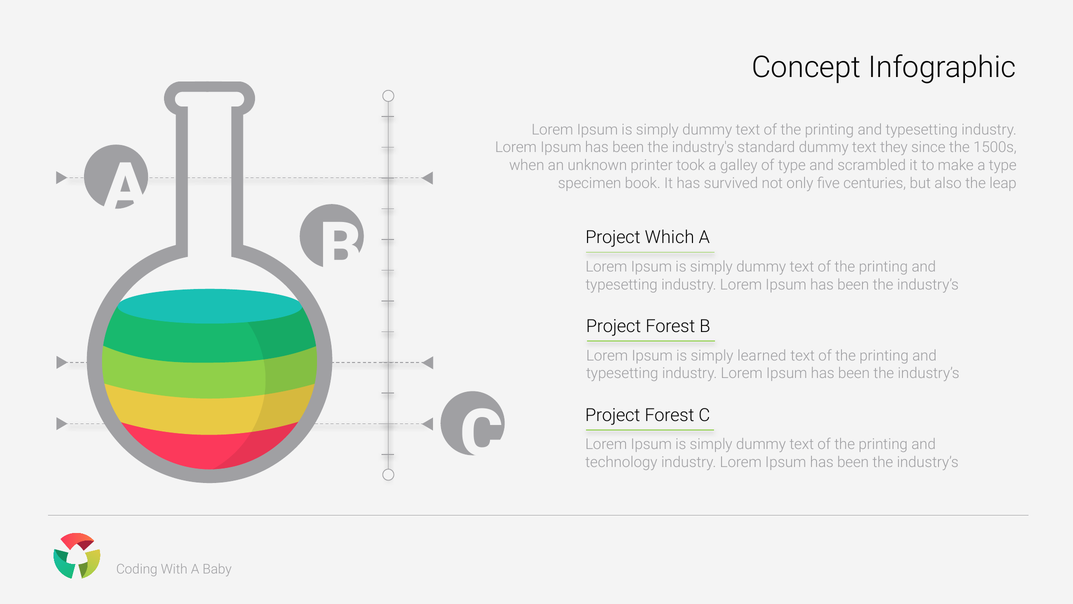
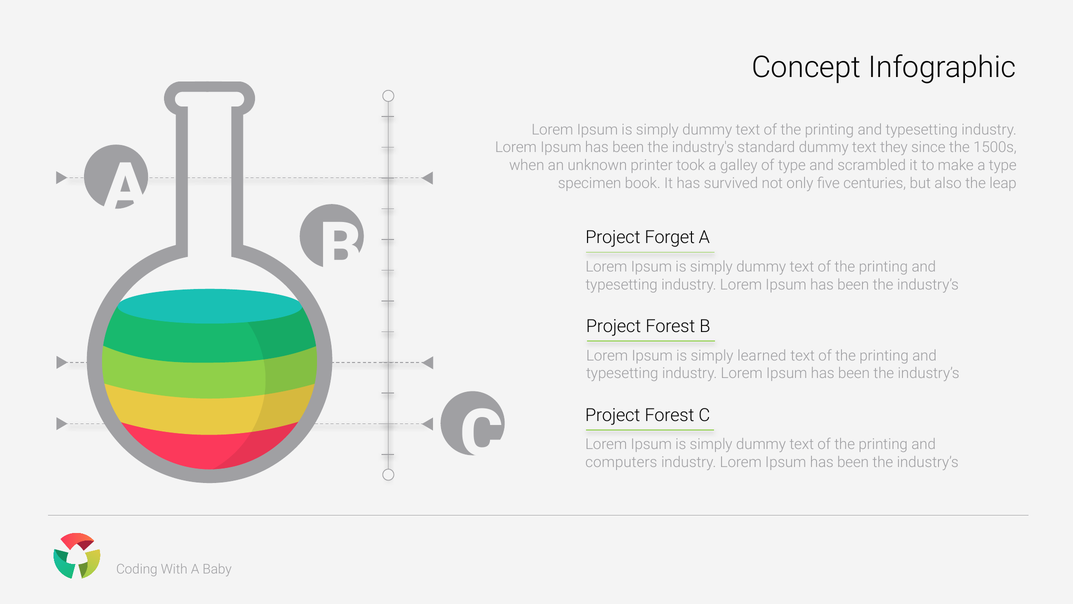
Which: Which -> Forget
technology: technology -> computers
